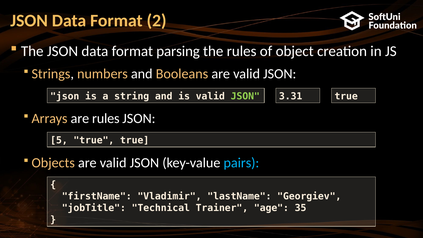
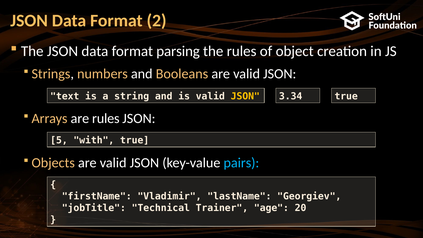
json at (65, 96): json -> text
JSON at (245, 96) colour: light green -> yellow
3.31: 3.31 -> 3.34
5 true: true -> with
35: 35 -> 20
